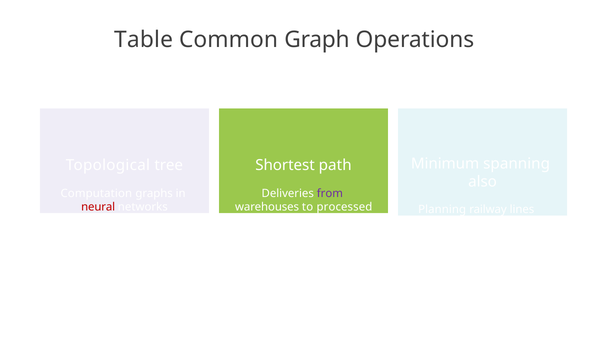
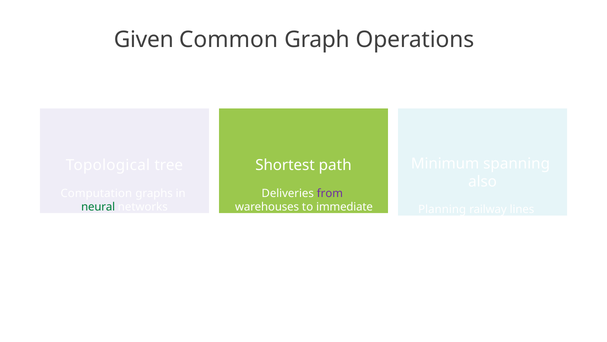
Table: Table -> Given
neural colour: red -> green
processed: processed -> immediate
